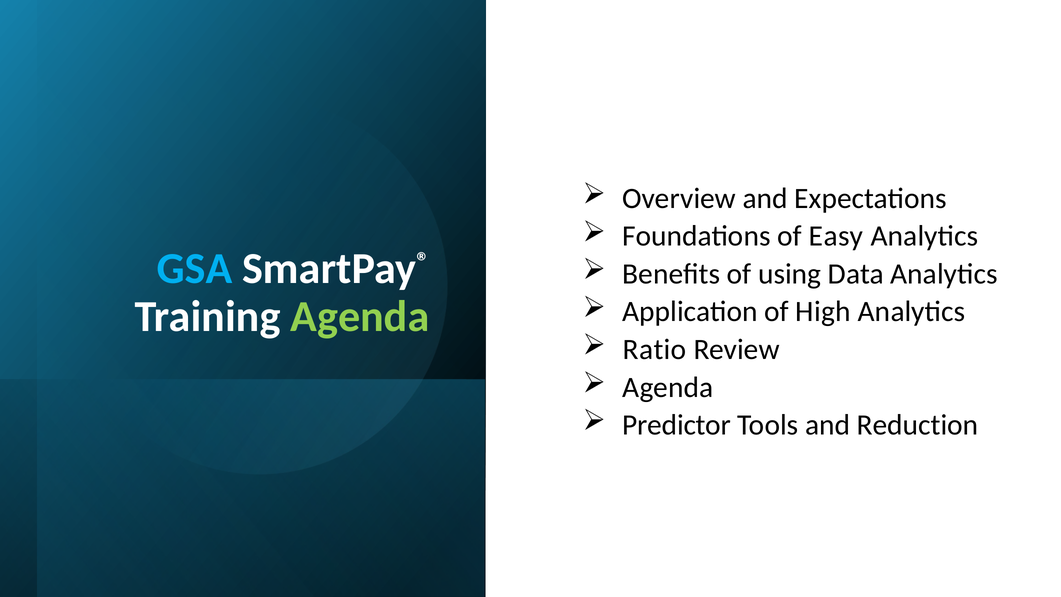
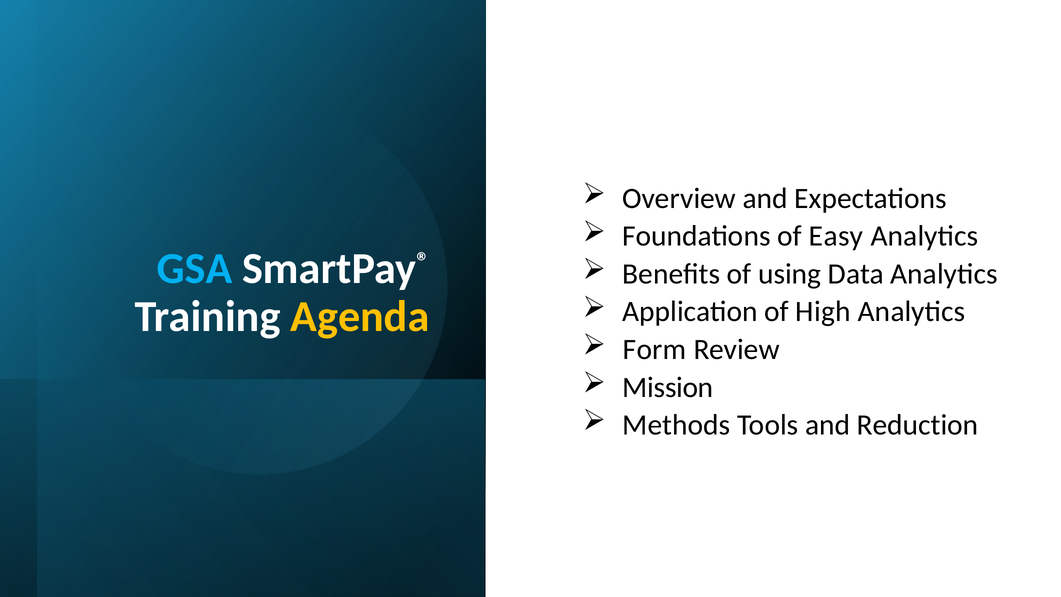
Agenda at (360, 316) colour: light green -> yellow
Ratio: Ratio -> Form
Agenda at (668, 387): Agenda -> Mission
Predictor: Predictor -> Methods
